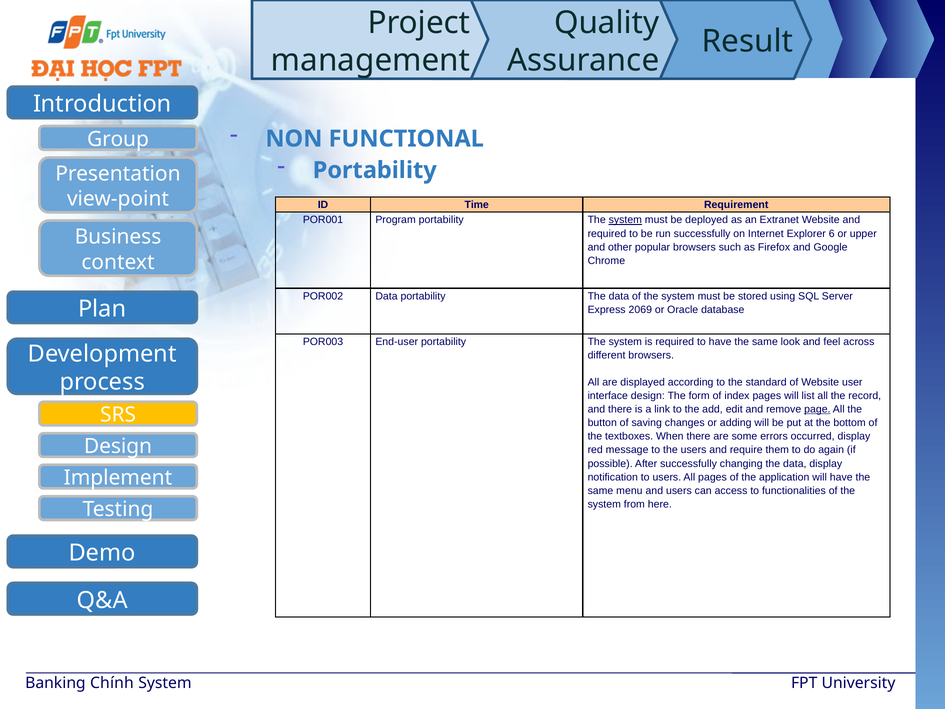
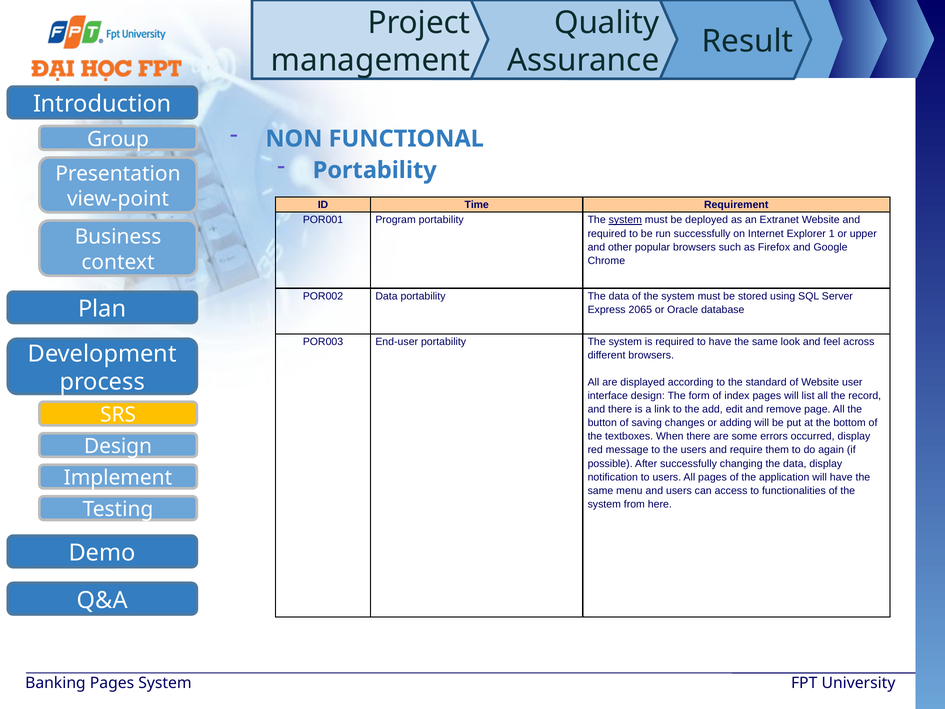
6: 6 -> 1
2069: 2069 -> 2065
page underline: present -> none
Banking Chính: Chính -> Pages
